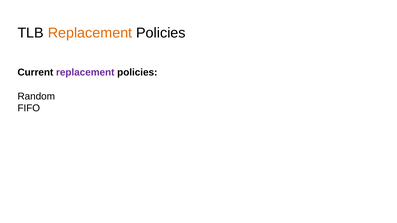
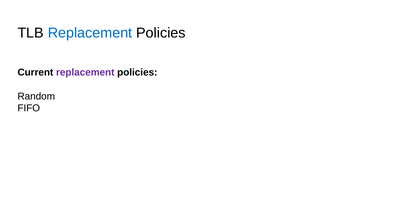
Replacement at (90, 33) colour: orange -> blue
